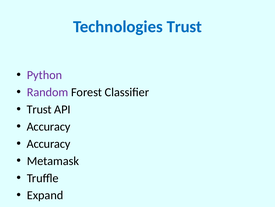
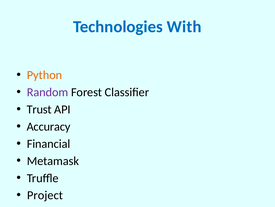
Technologies Trust: Trust -> With
Python colour: purple -> orange
Accuracy at (49, 143): Accuracy -> Financial
Expand: Expand -> Project
